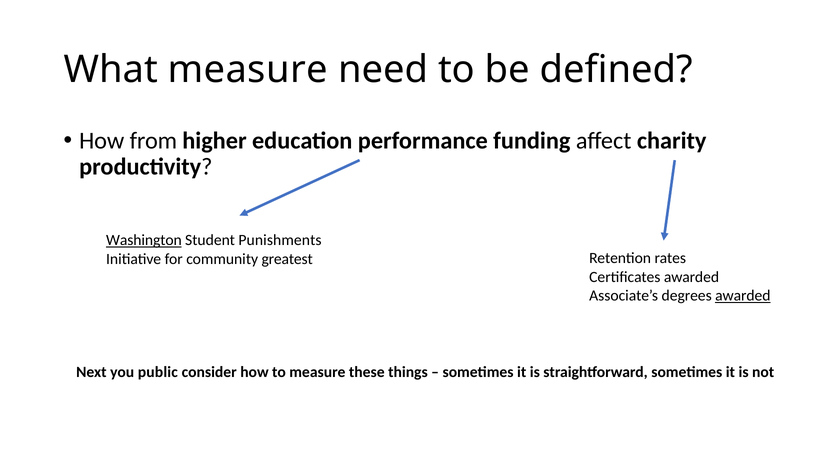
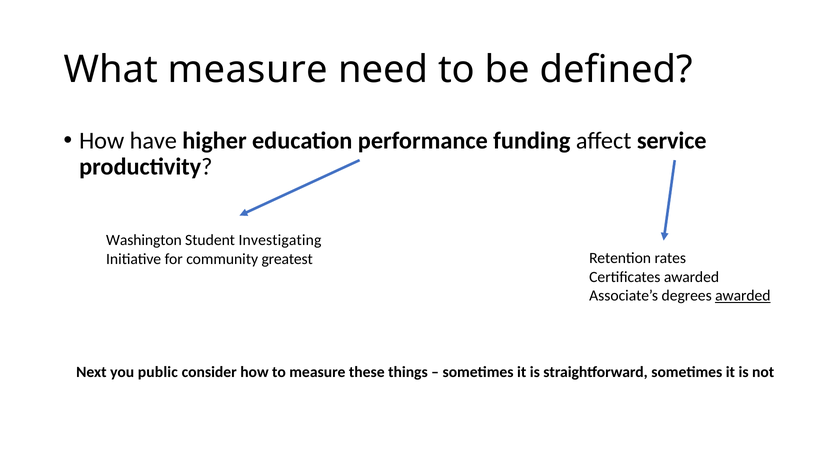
from: from -> have
charity: charity -> service
Washington underline: present -> none
Punishments: Punishments -> Investigating
